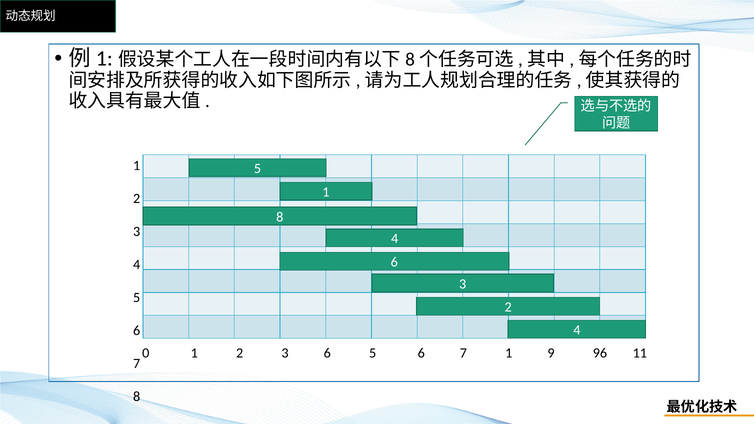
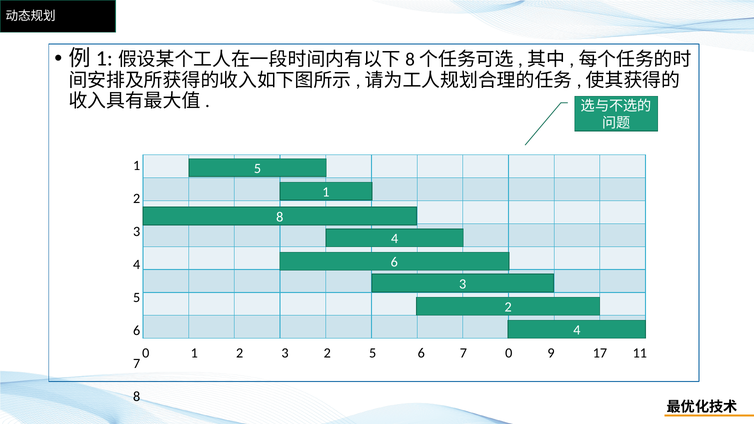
2 3 6: 6 -> 2
7 1: 1 -> 0
96: 96 -> 17
